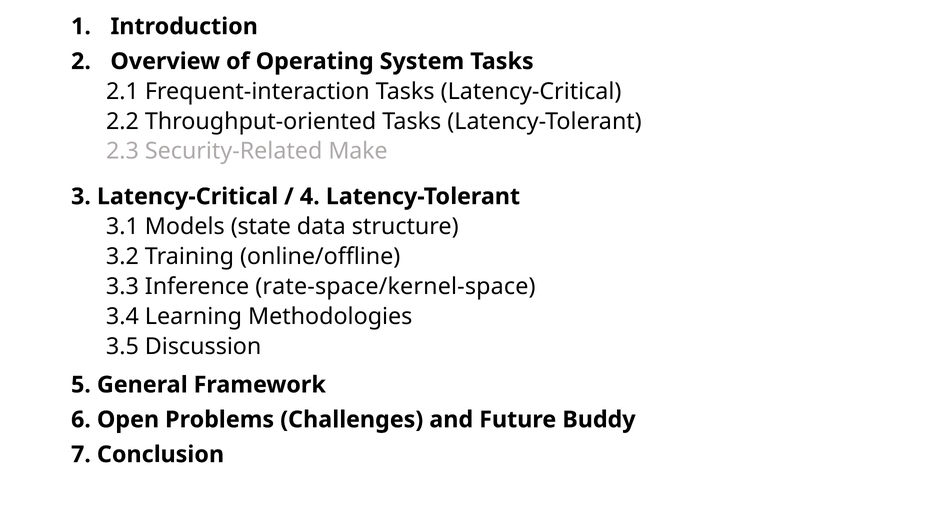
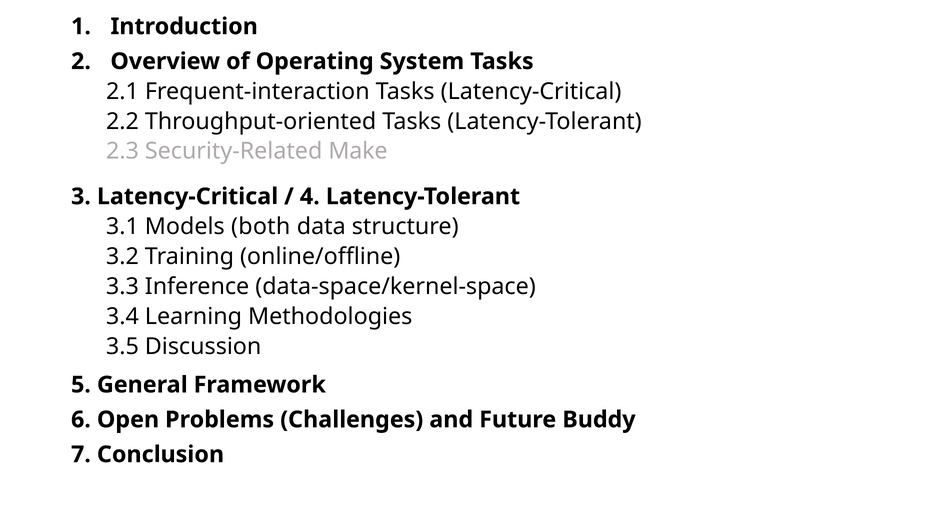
state: state -> both
rate-space/kernel-space: rate-space/kernel-space -> data-space/kernel-space
